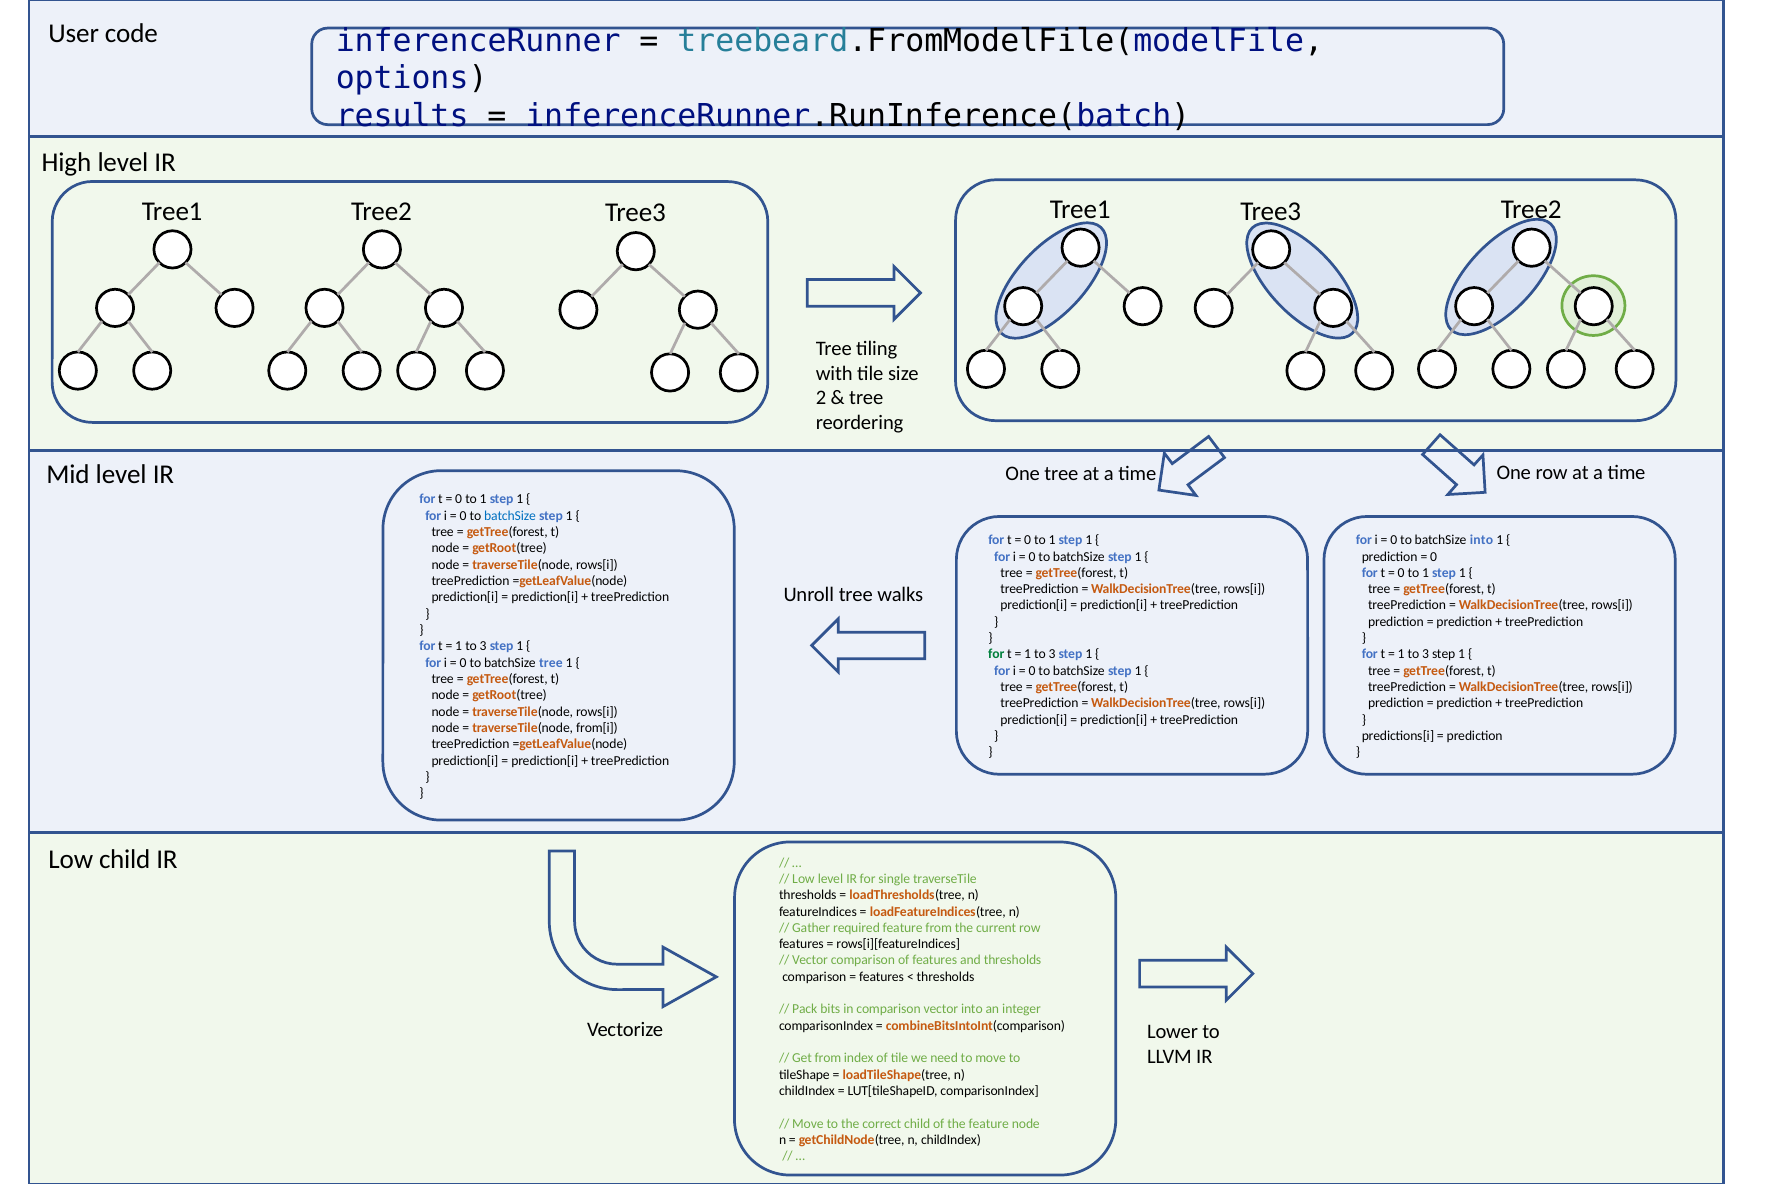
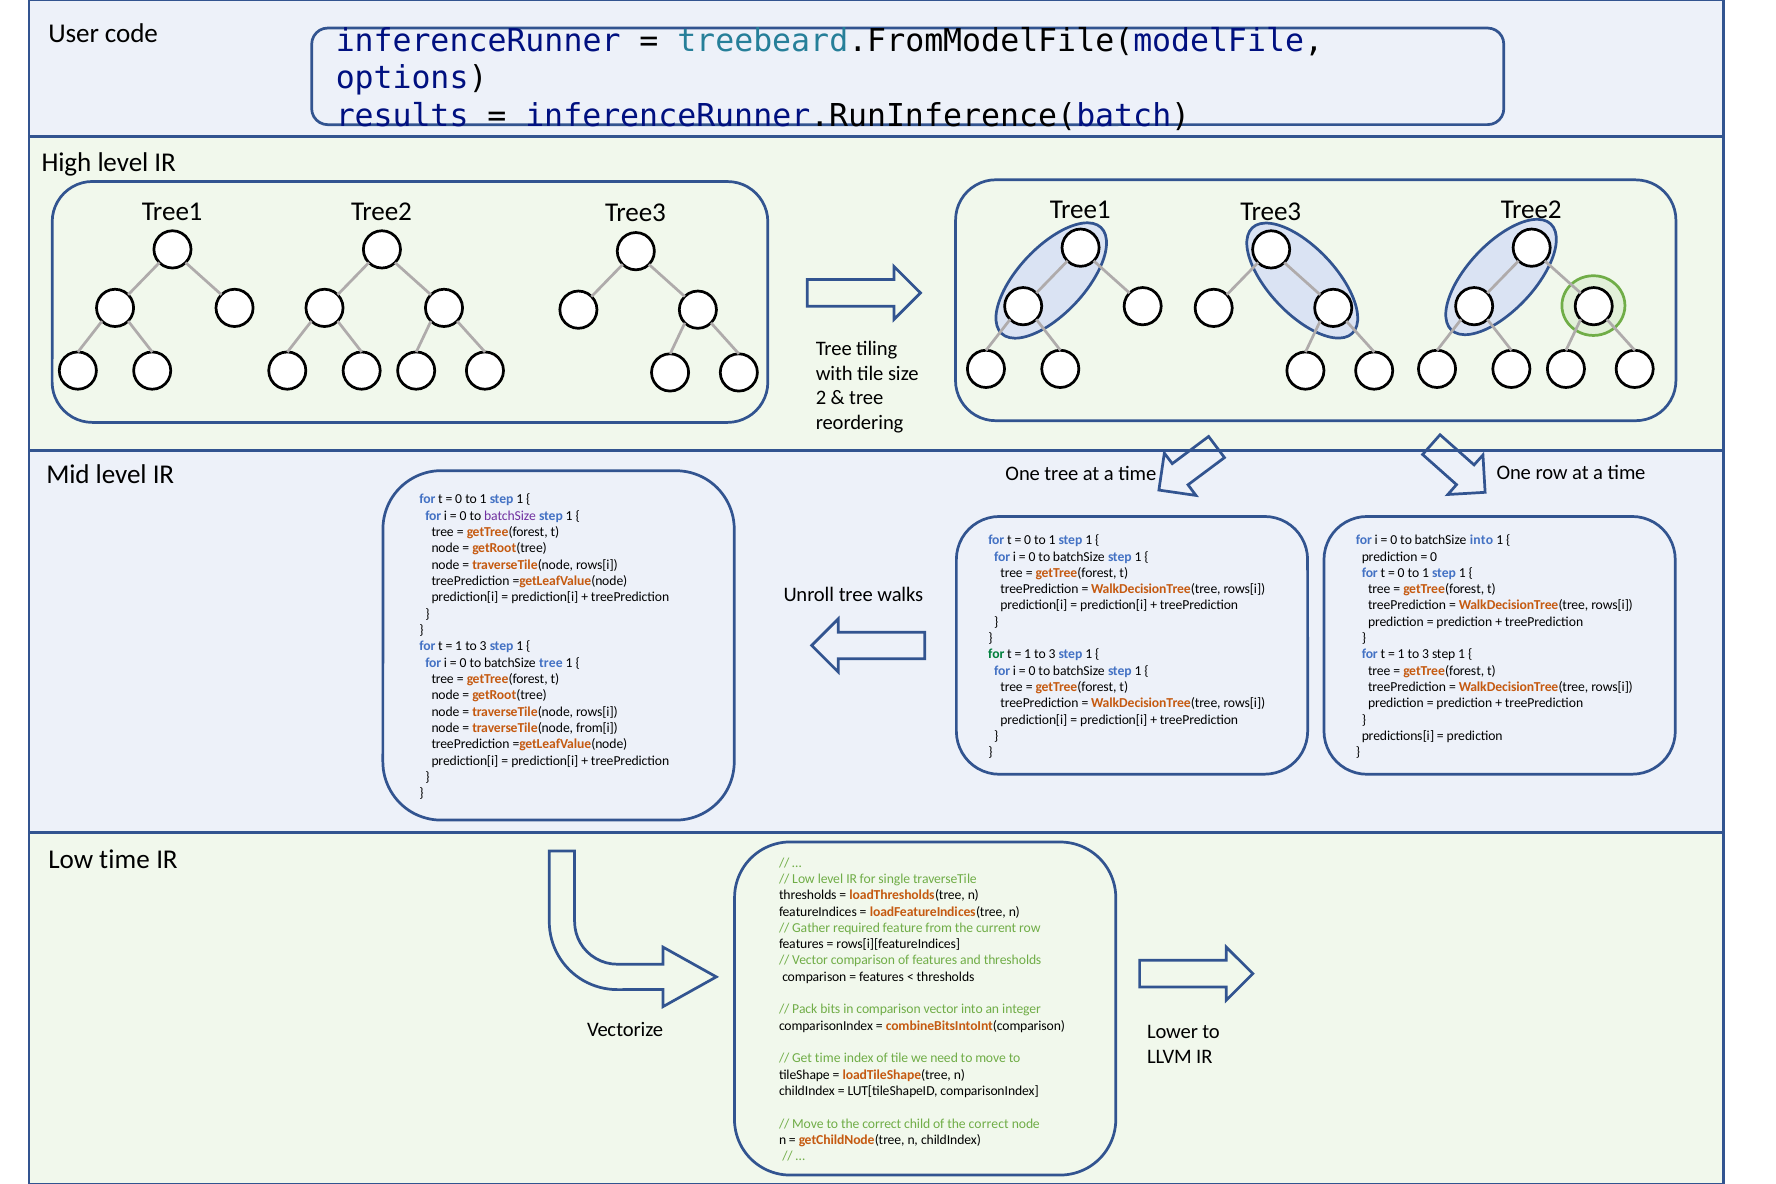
batchSize at (510, 516) colour: blue -> purple
Low child: child -> time
Get from: from -> time
of the feature: feature -> correct
